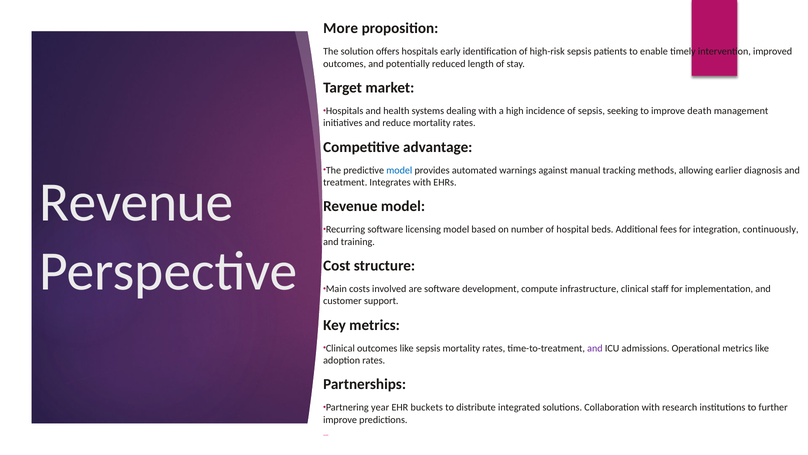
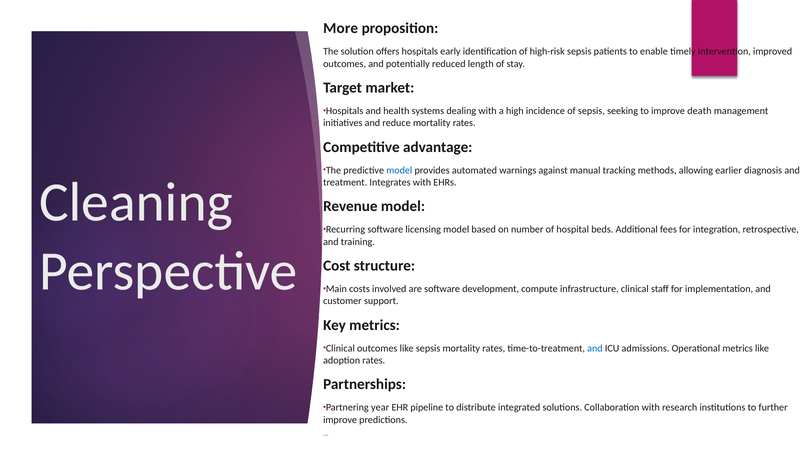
Revenue at (136, 202): Revenue -> Cleaning
continuously: continuously -> retrospective
and at (595, 348) colour: purple -> blue
buckets: buckets -> pipeline
